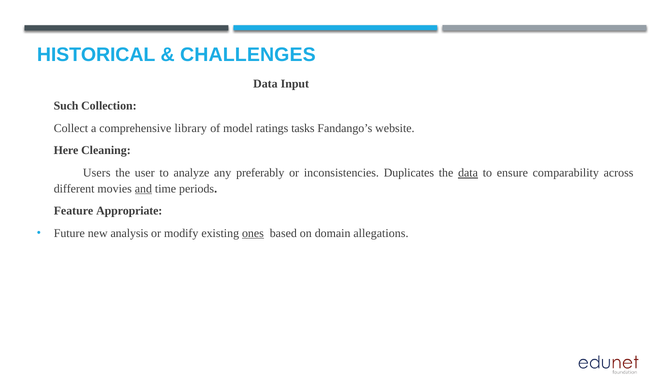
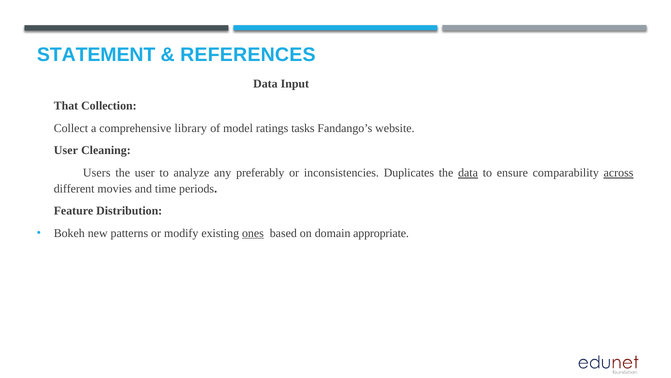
HISTORICAL: HISTORICAL -> STATEMENT
CHALLENGES: CHALLENGES -> REFERENCES
Such: Such -> That
Here at (66, 150): Here -> User
across underline: none -> present
and underline: present -> none
Appropriate: Appropriate -> Distribution
Future: Future -> Bokeh
analysis: analysis -> patterns
allegations: allegations -> appropriate
